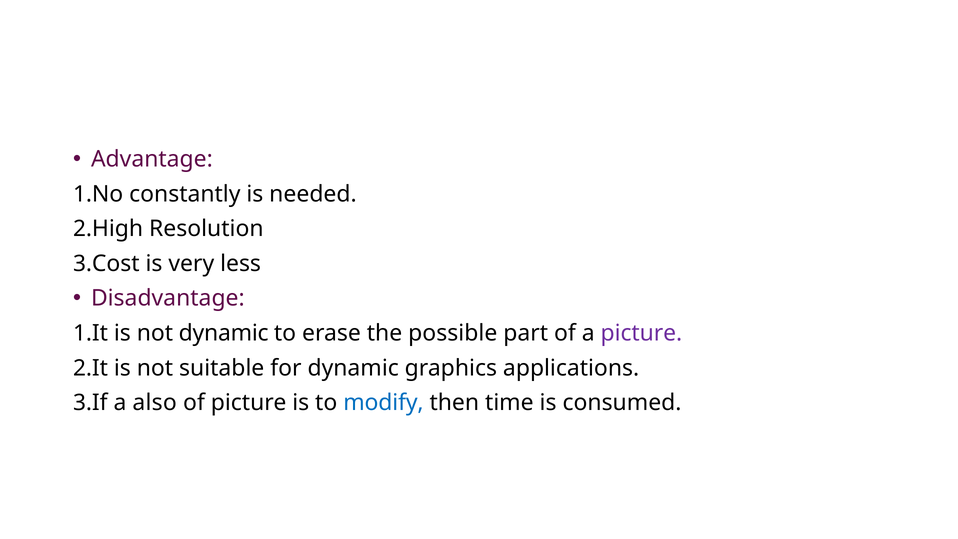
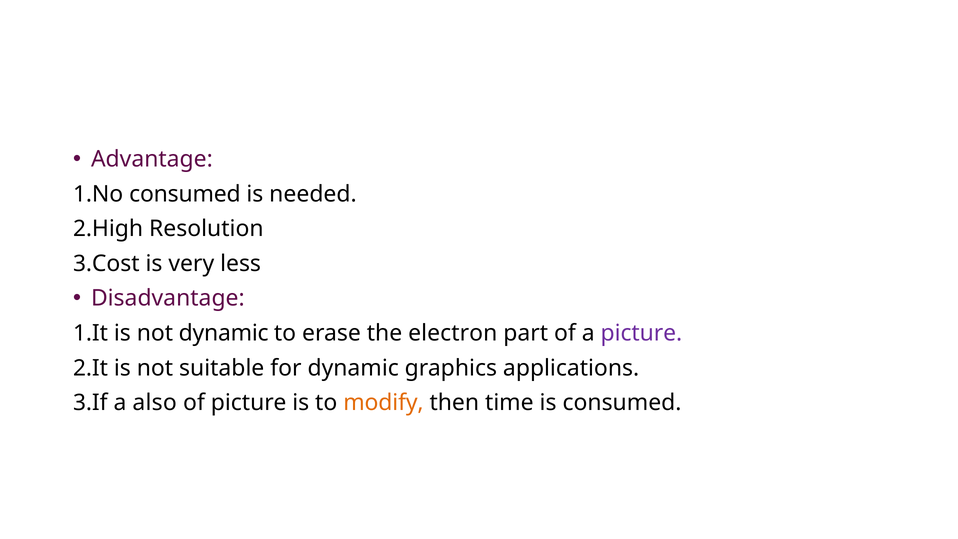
constantly at (185, 194): constantly -> consumed
possible: possible -> electron
modify colour: blue -> orange
